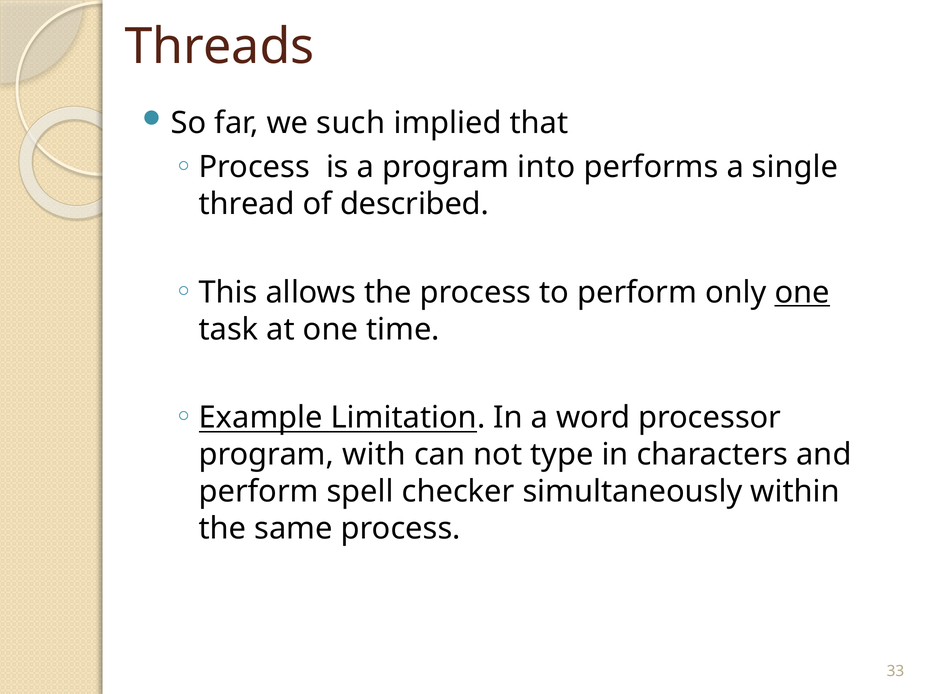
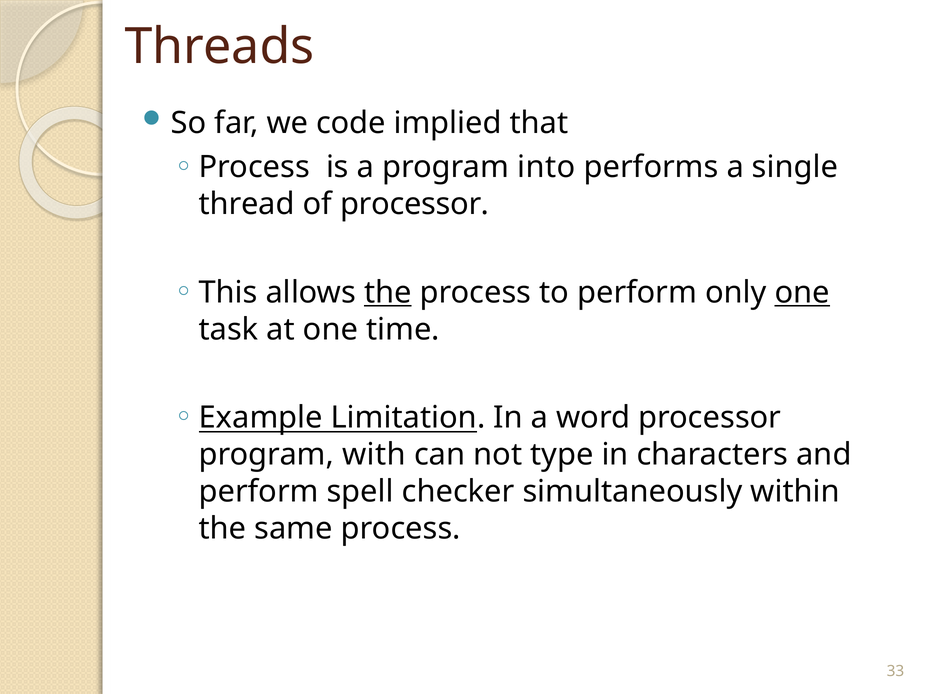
such: such -> code
of described: described -> processor
the at (388, 293) underline: none -> present
